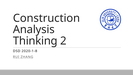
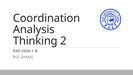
Construction: Construction -> Coordination
